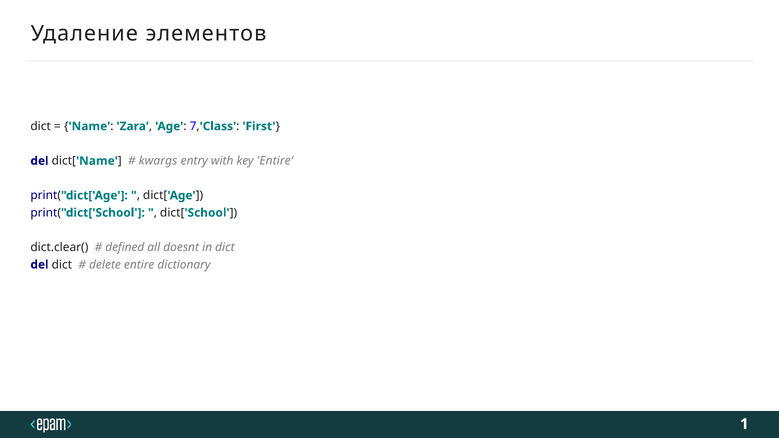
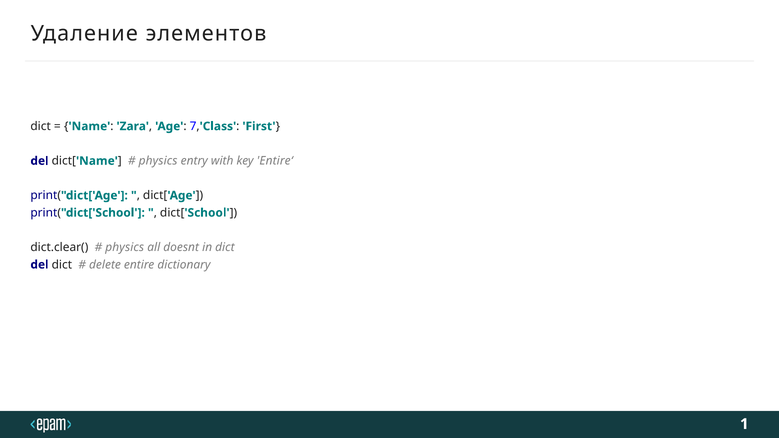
kwargs at (158, 161): kwargs -> physics
defined at (125, 247): defined -> physics
